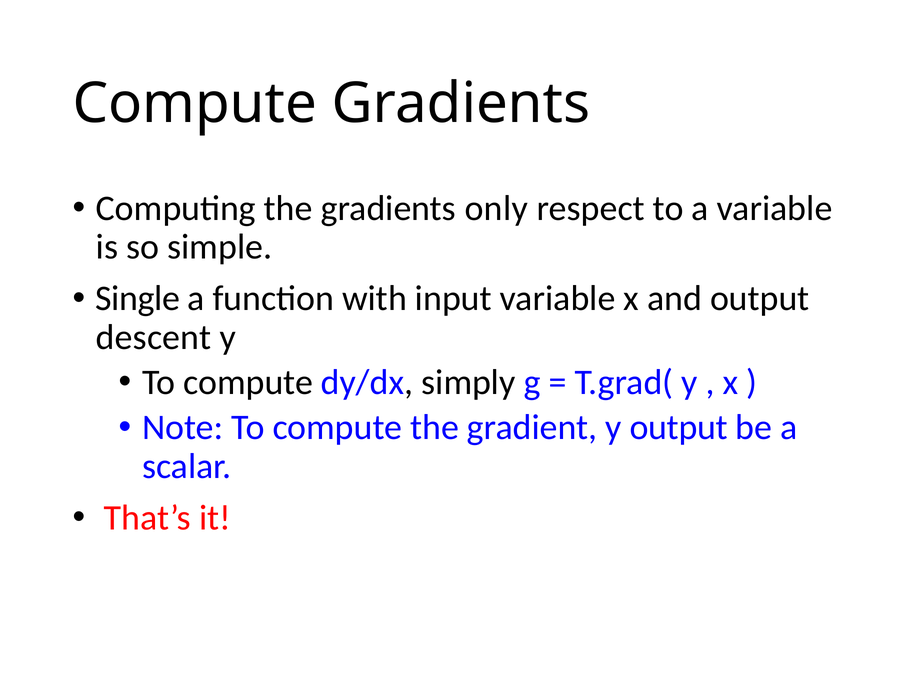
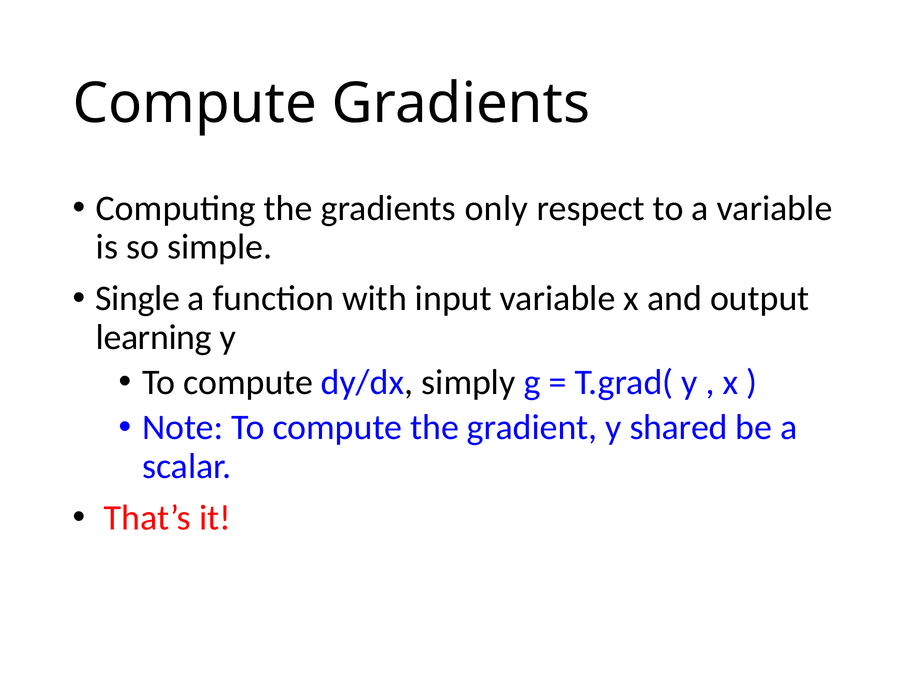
descent: descent -> learning
y output: output -> shared
